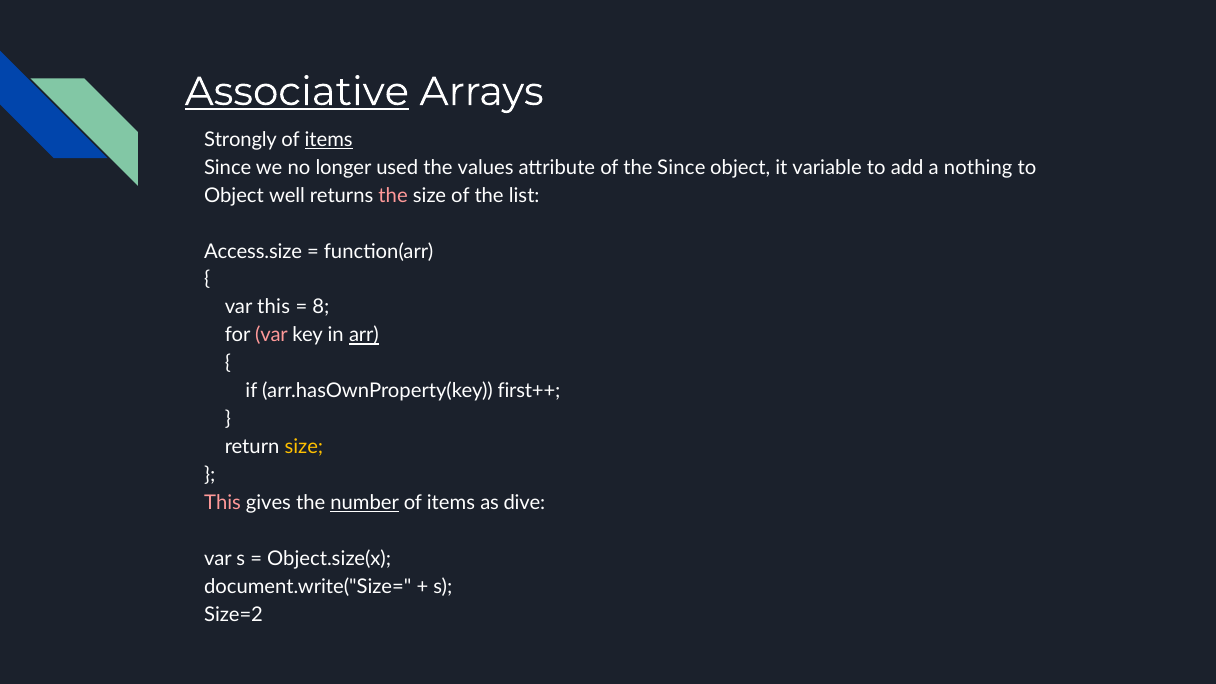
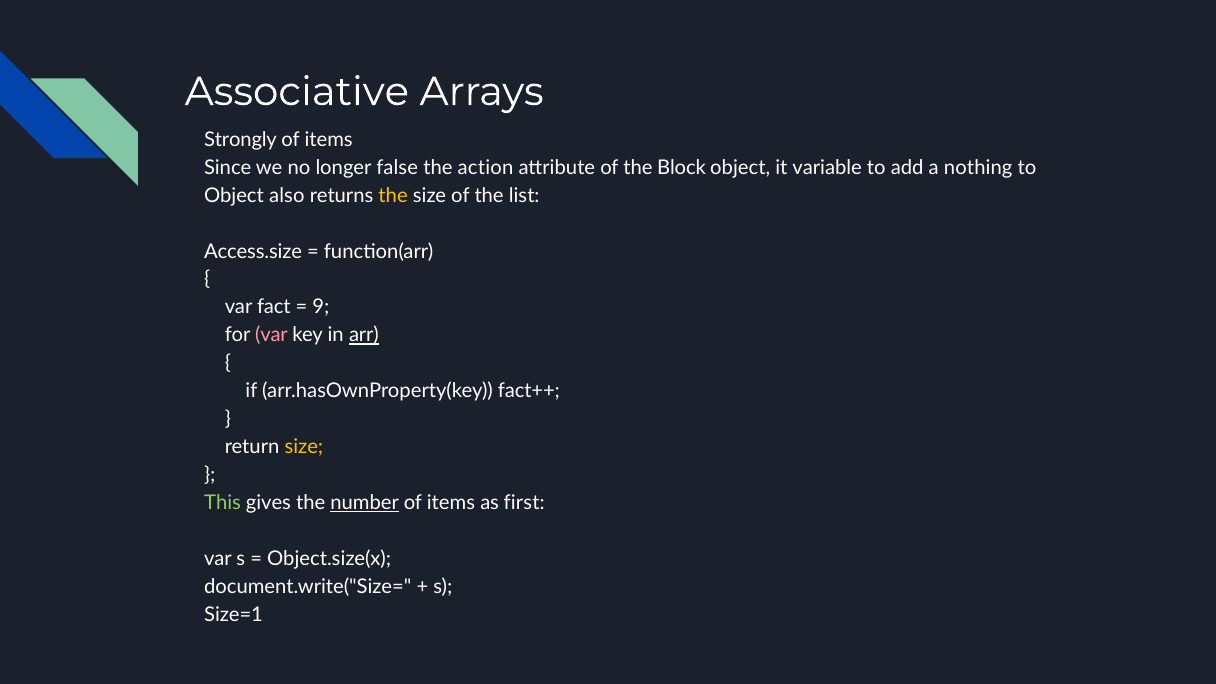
Associative underline: present -> none
items at (329, 140) underline: present -> none
used: used -> false
values: values -> action
the Since: Since -> Block
well: well -> also
the at (393, 195) colour: pink -> yellow
var this: this -> fact
8: 8 -> 9
first++: first++ -> fact++
This at (223, 503) colour: pink -> light green
dive: dive -> first
Size=2: Size=2 -> Size=1
